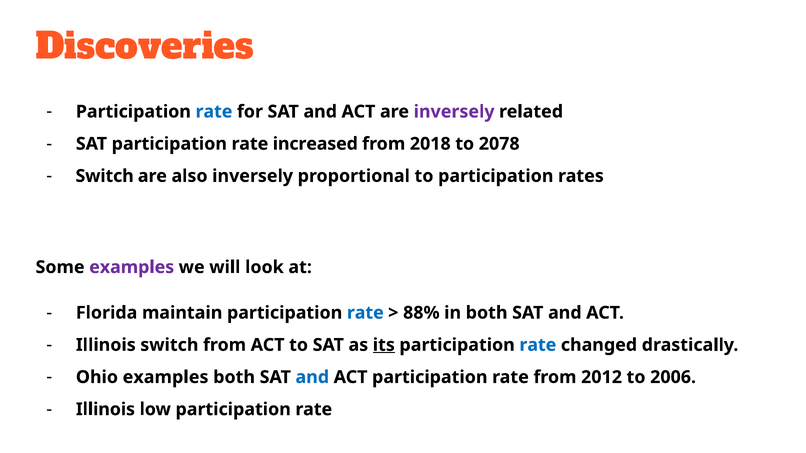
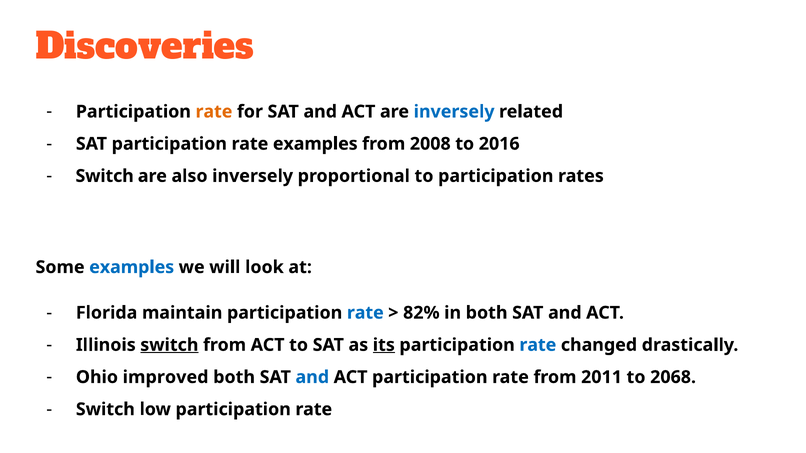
rate at (214, 112) colour: blue -> orange
inversely at (454, 112) colour: purple -> blue
rate increased: increased -> examples
2018: 2018 -> 2008
2078: 2078 -> 2016
examples at (132, 267) colour: purple -> blue
88%: 88% -> 82%
switch at (169, 345) underline: none -> present
Ohio examples: examples -> improved
2012: 2012 -> 2011
2006: 2006 -> 2068
Illinois at (105, 410): Illinois -> Switch
